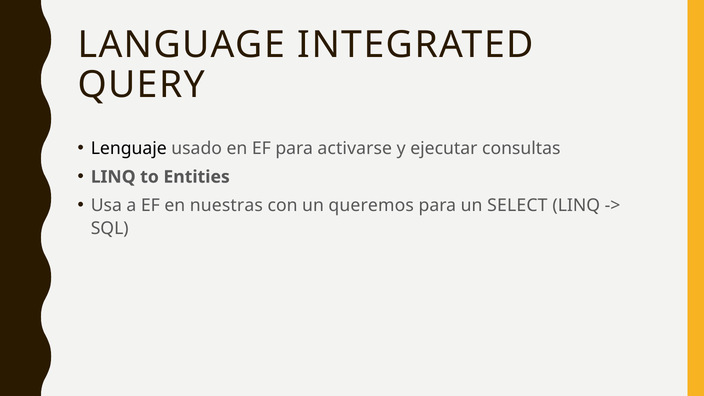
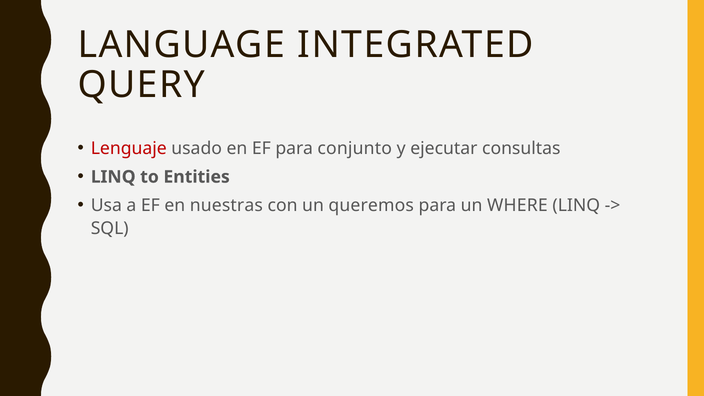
Lenguaje colour: black -> red
activarse: activarse -> conjunto
SELECT: SELECT -> WHERE
